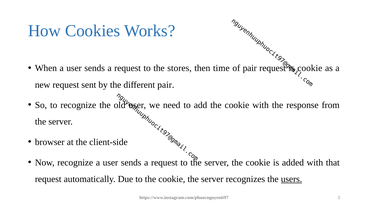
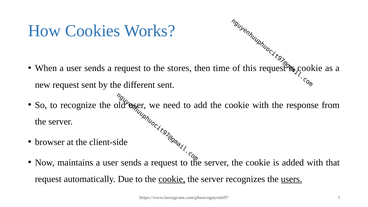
of pair: pair -> this
different pair: pair -> sent
Now recognize: recognize -> maintains
cookie at (172, 179) underline: none -> present
